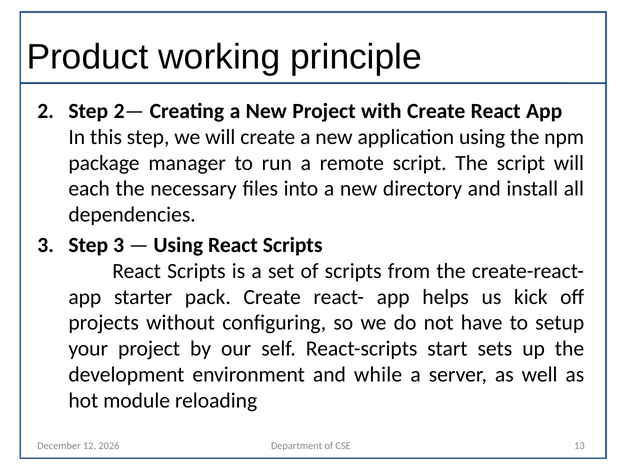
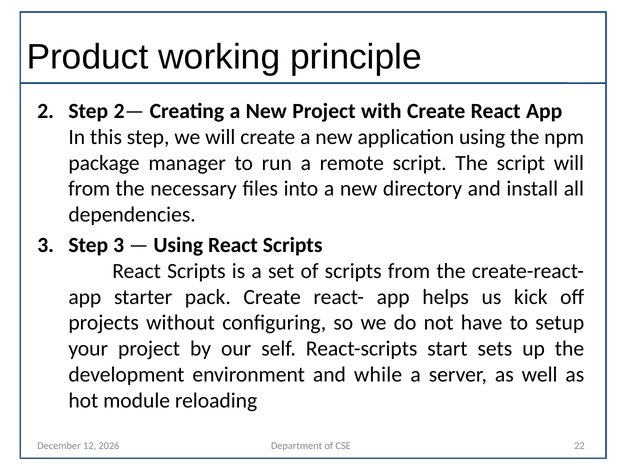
each at (89, 189): each -> from
13: 13 -> 22
